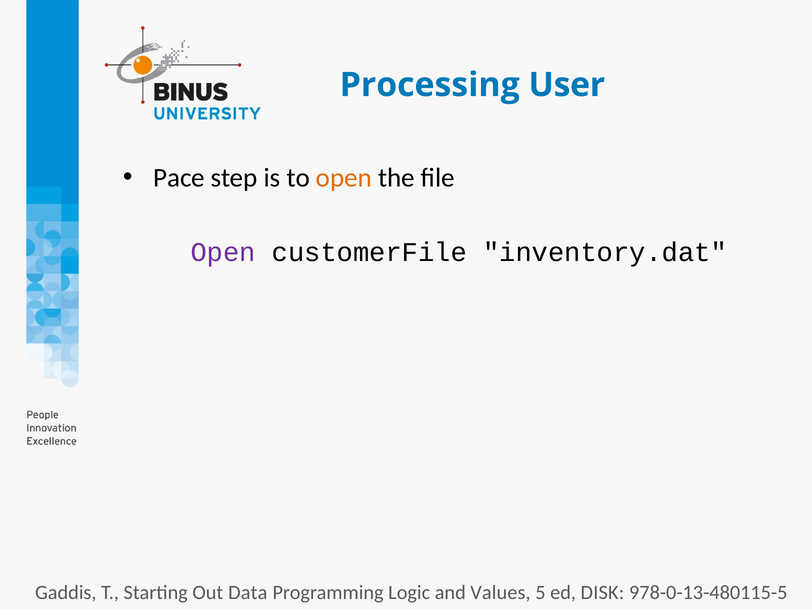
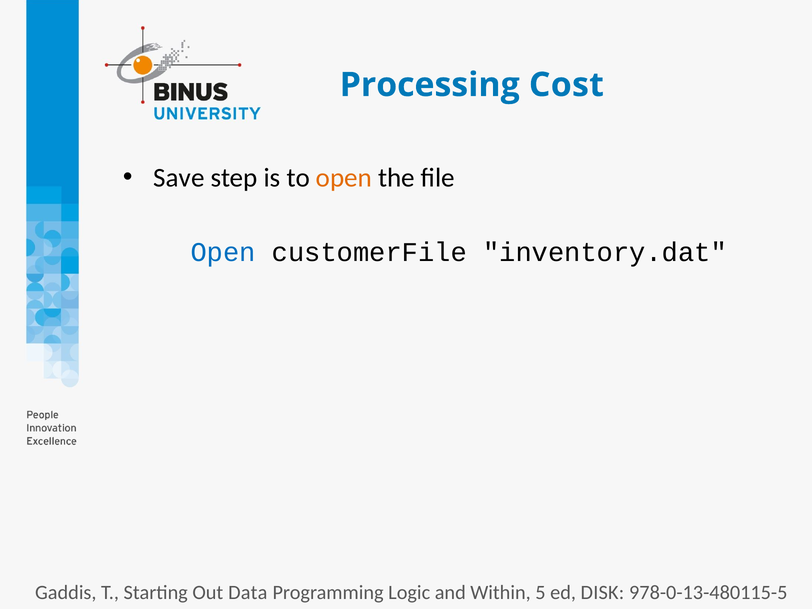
User: User -> Cost
Pace: Pace -> Save
Open at (223, 252) colour: purple -> blue
Values: Values -> Within
